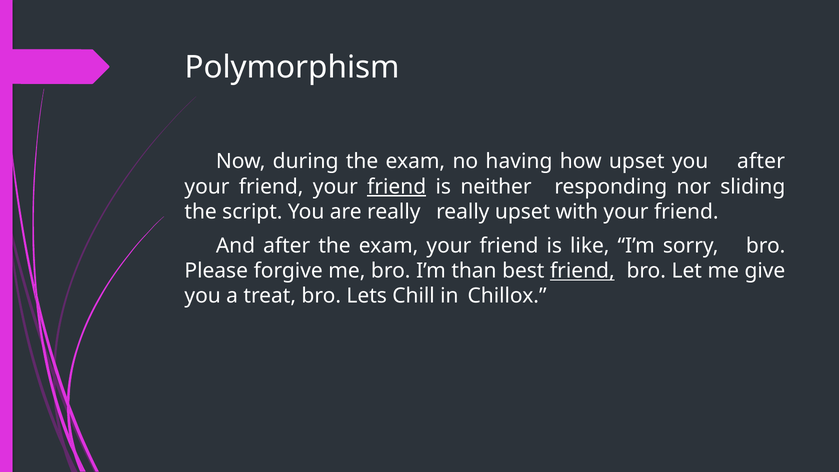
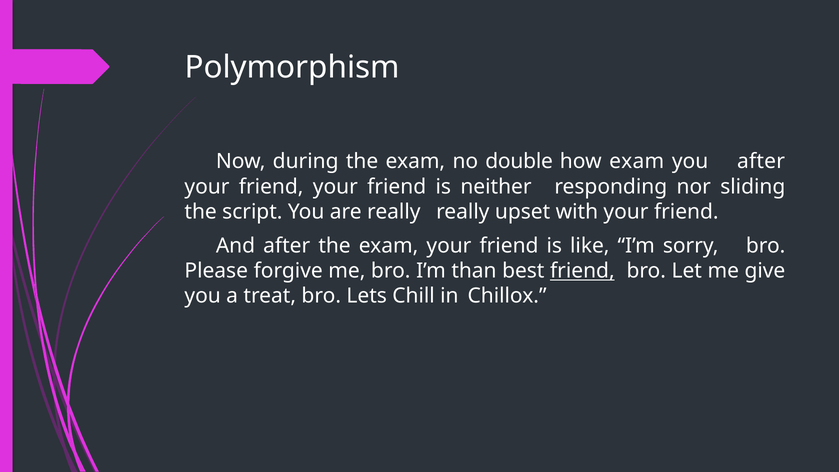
having: having -> double
how upset: upset -> exam
friend at (397, 187) underline: present -> none
